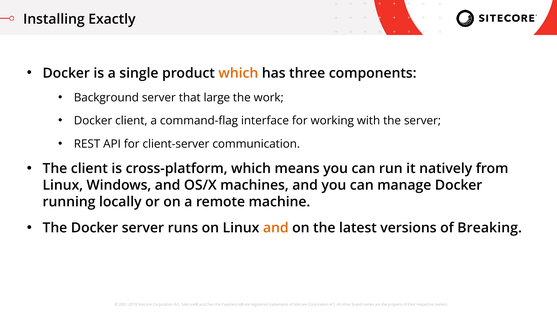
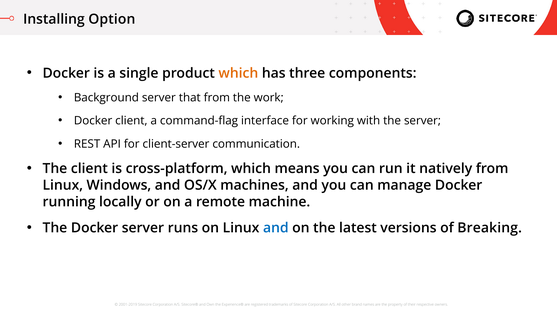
Exactly: Exactly -> Option
that large: large -> from
and at (276, 228) colour: orange -> blue
